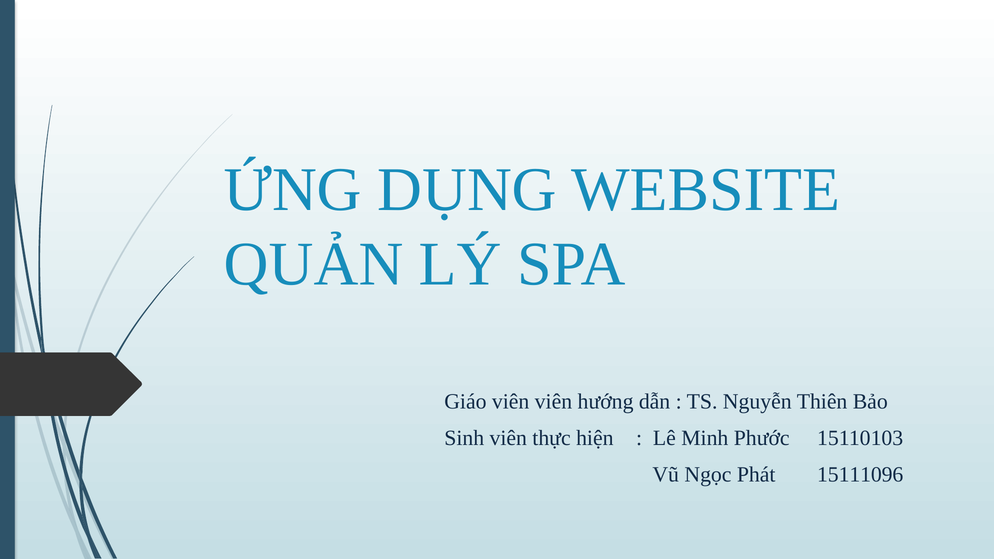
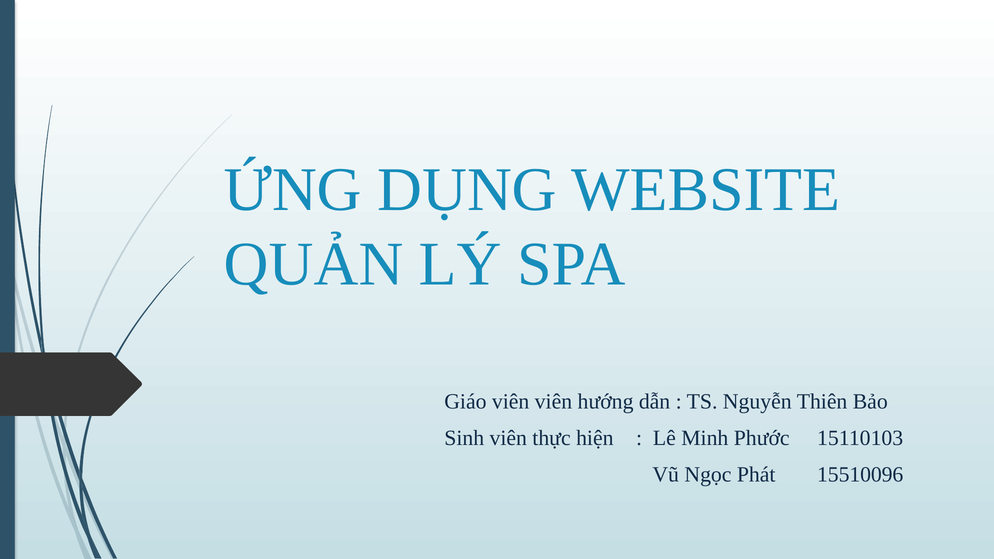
15111096: 15111096 -> 15510096
